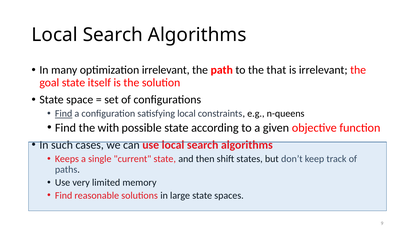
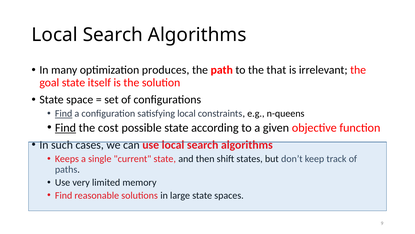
optimization irrelevant: irrelevant -> produces
Find at (65, 127) underline: none -> present
with: with -> cost
